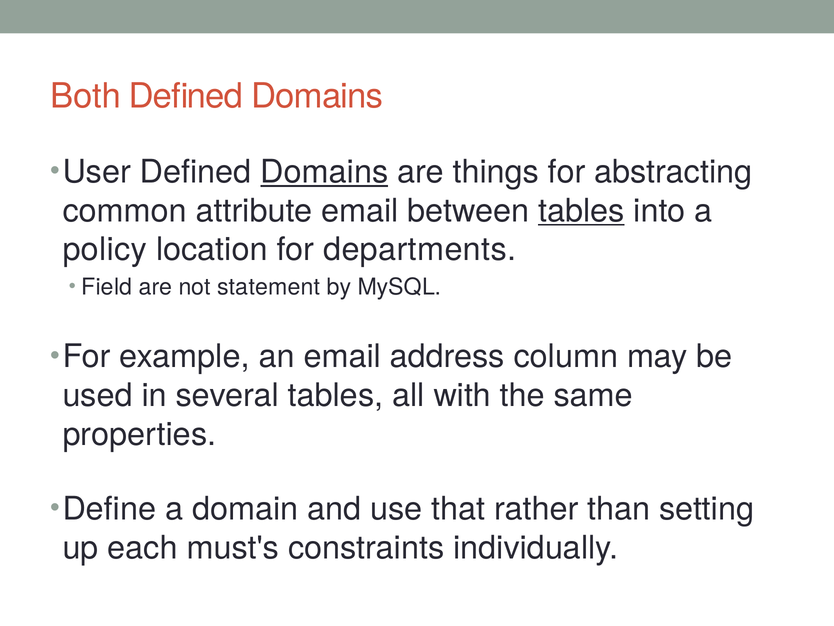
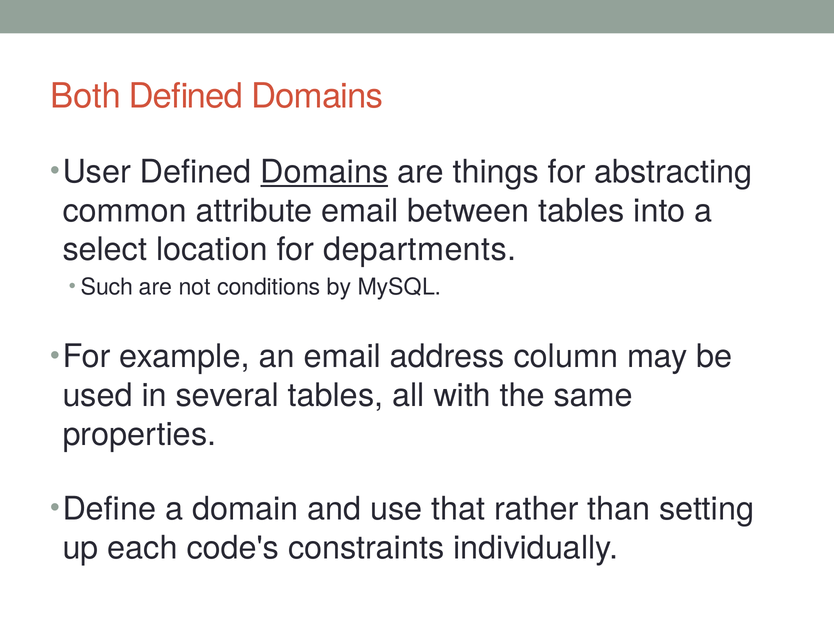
tables at (581, 211) underline: present -> none
policy: policy -> select
Field: Field -> Such
statement: statement -> conditions
must's: must's -> code's
